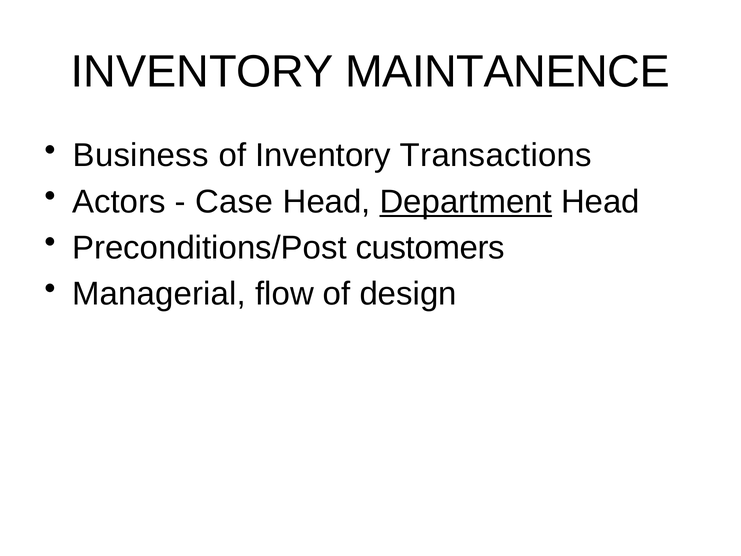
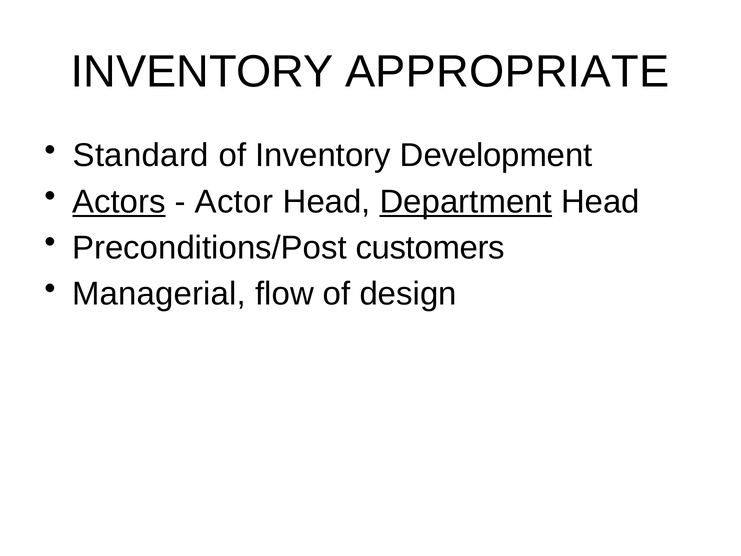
MAINTANENCE: MAINTANENCE -> APPROPRIATE
Business: Business -> Standard
Transactions: Transactions -> Development
Actors underline: none -> present
Case: Case -> Actor
